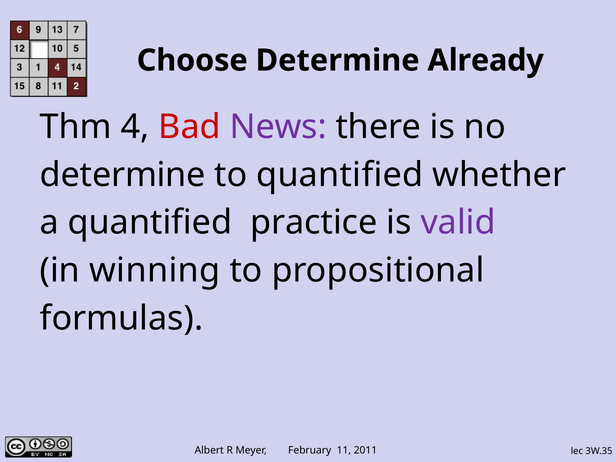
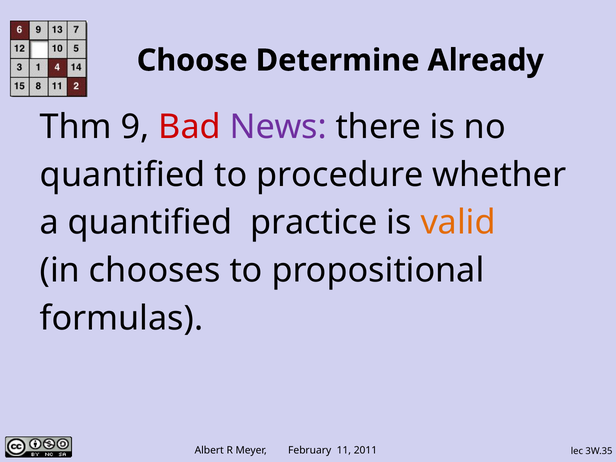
4: 4 -> 9
determine at (123, 175): determine -> quantified
to quantified: quantified -> procedure
valid colour: purple -> orange
winning: winning -> chooses
